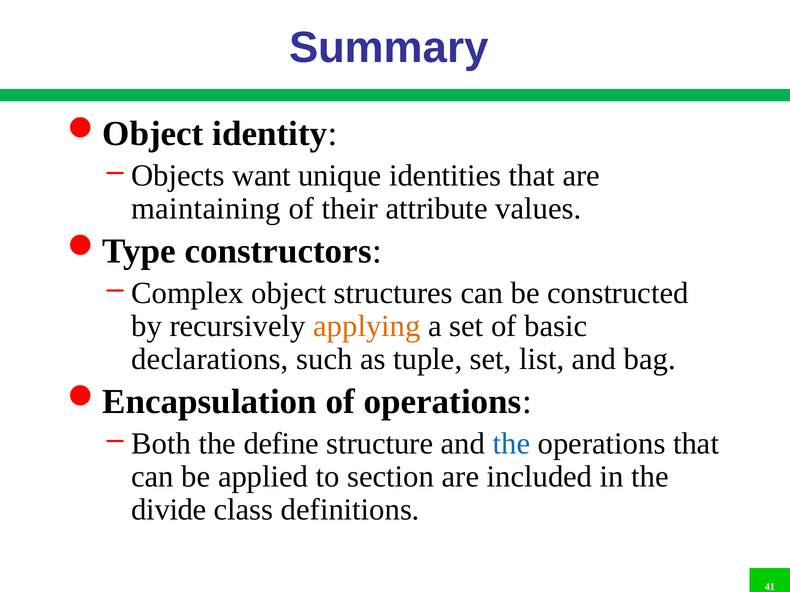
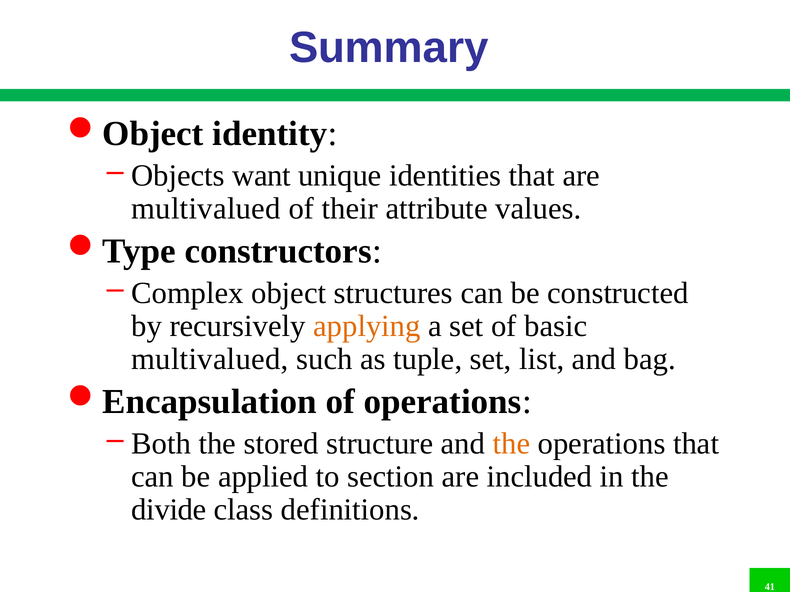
maintaining at (206, 209): maintaining -> multivalued
declarations at (210, 360): declarations -> multivalued
define: define -> stored
the at (512, 444) colour: blue -> orange
